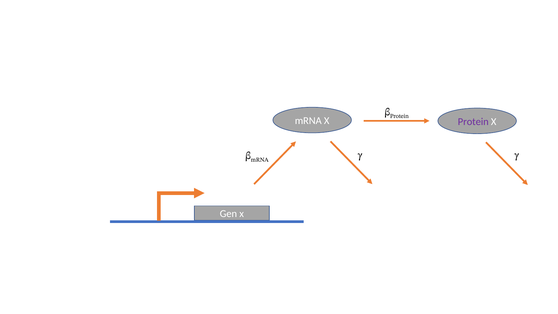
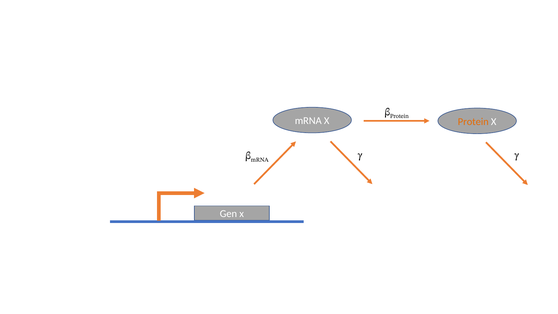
Protein colour: purple -> orange
